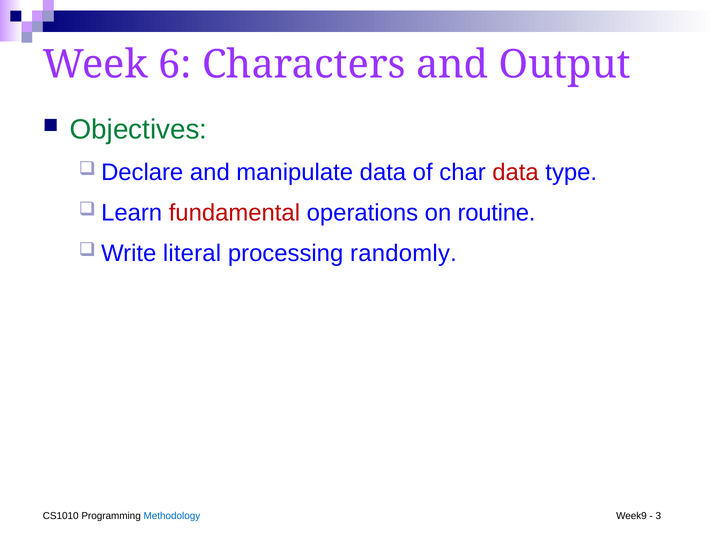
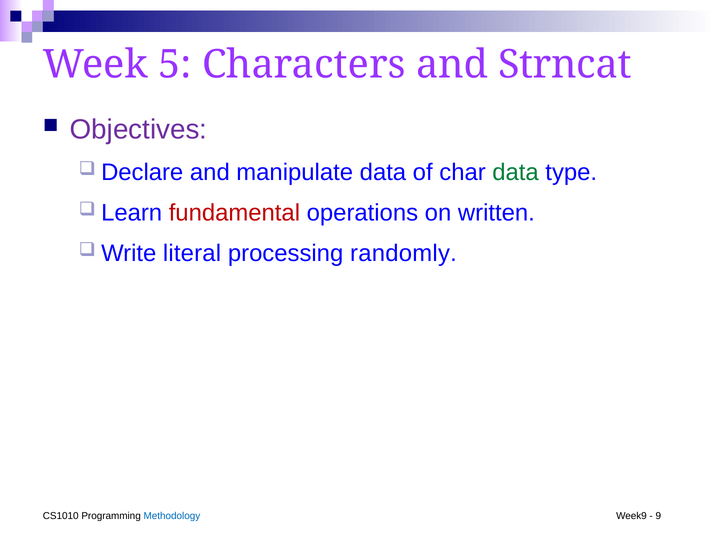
6: 6 -> 5
Output: Output -> Strncat
Objectives colour: green -> purple
data at (515, 172) colour: red -> green
routine: routine -> written
3: 3 -> 9
